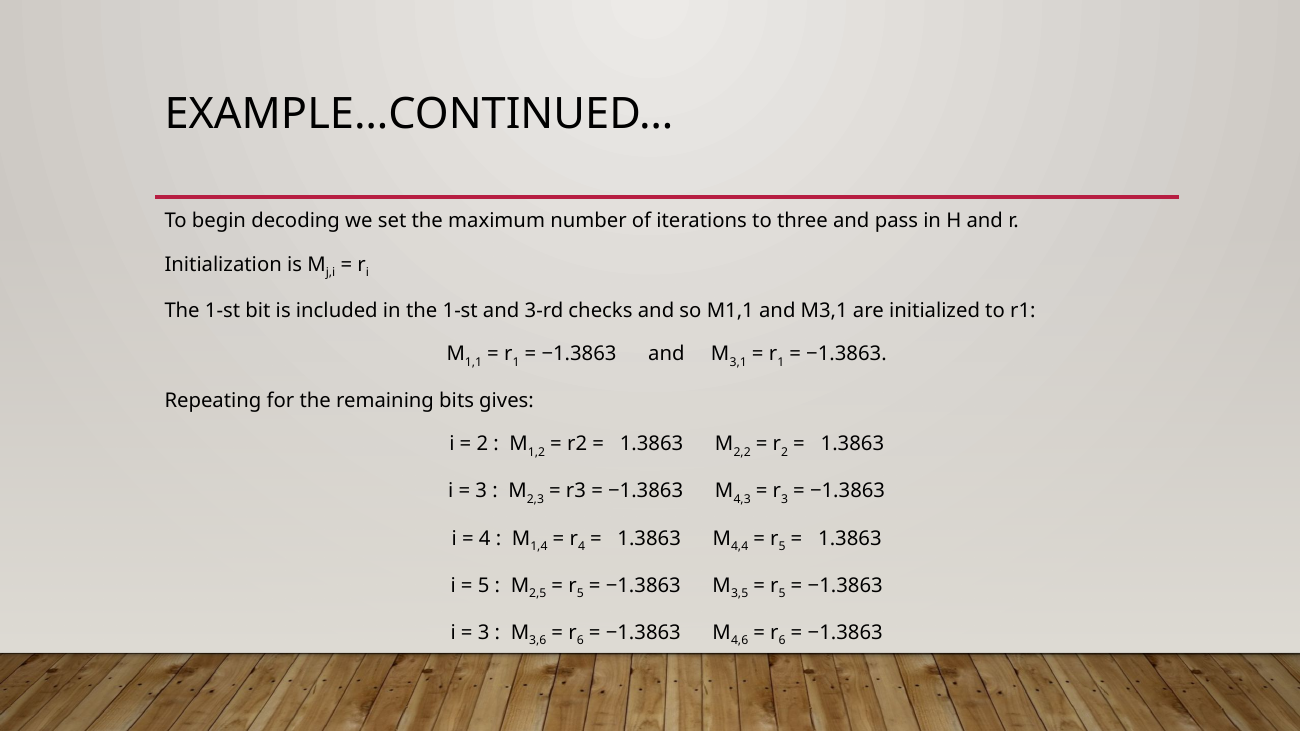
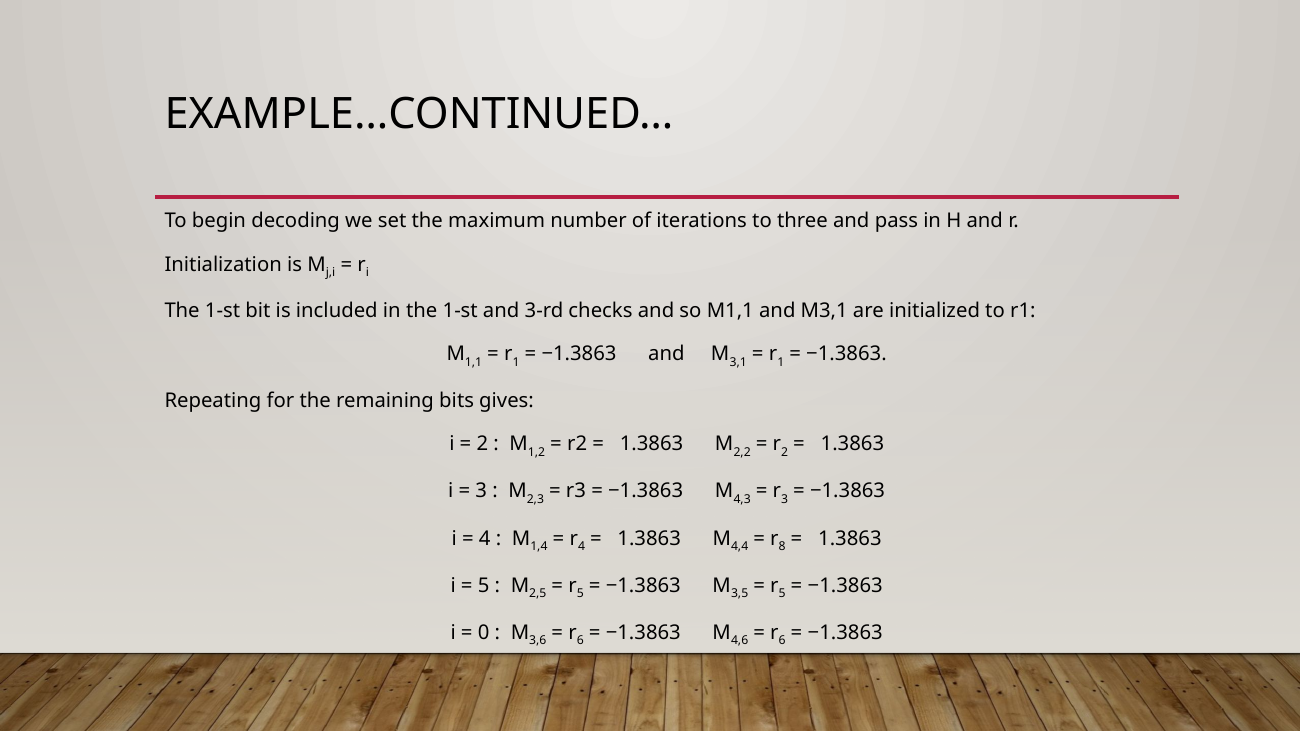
5 at (782, 546): 5 -> 8
3 at (484, 633): 3 -> 0
